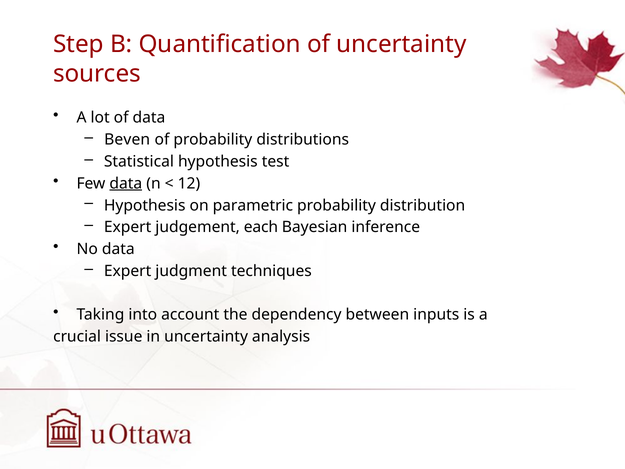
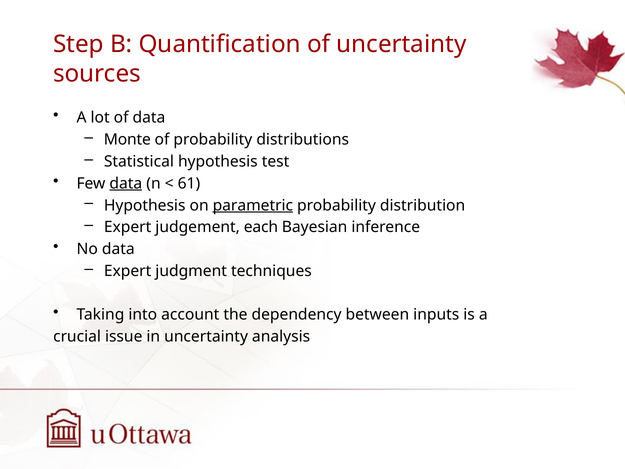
Beven: Beven -> Monte
12: 12 -> 61
parametric underline: none -> present
